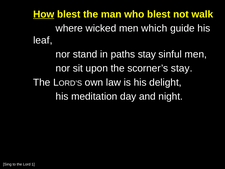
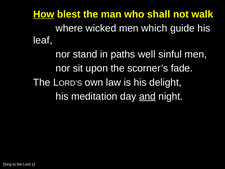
who blest: blest -> shall
paths stay: stay -> well
scorner’s stay: stay -> fade
and underline: none -> present
